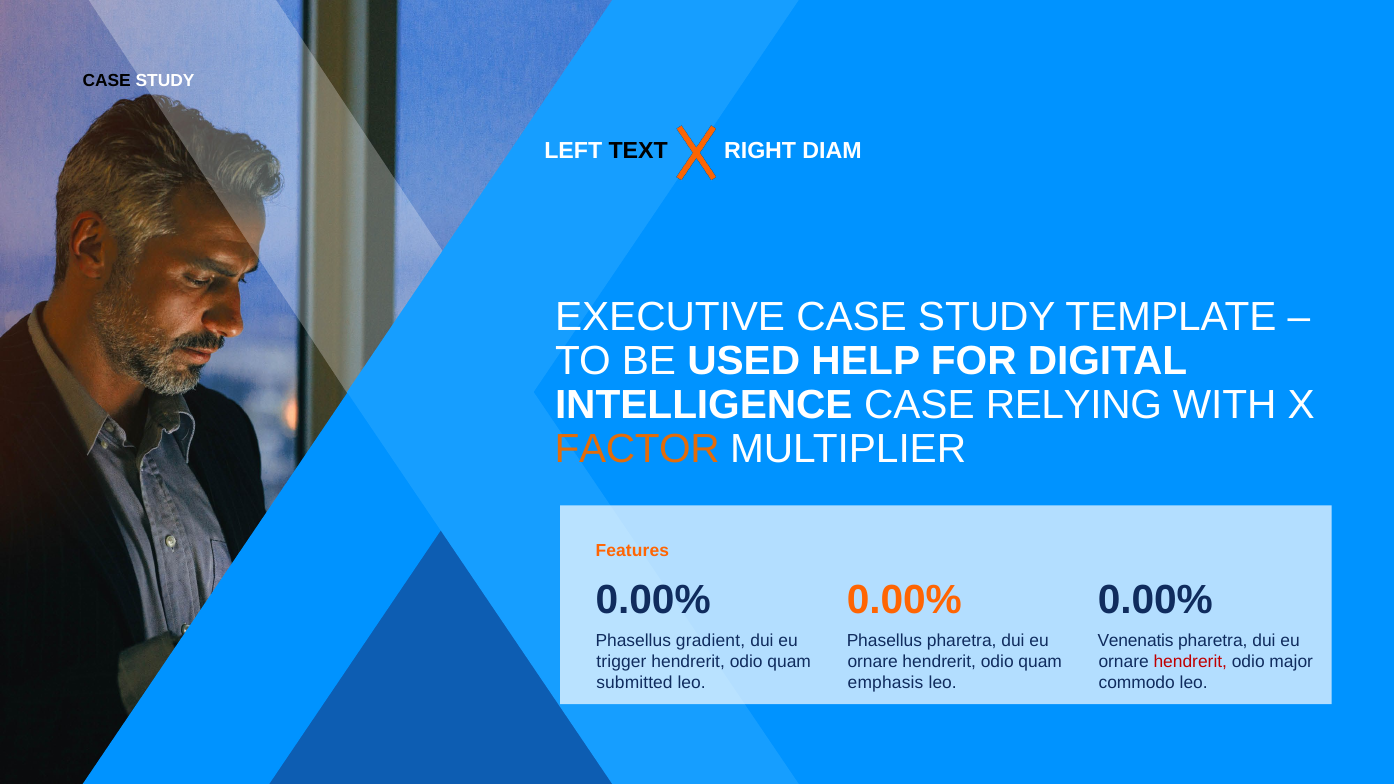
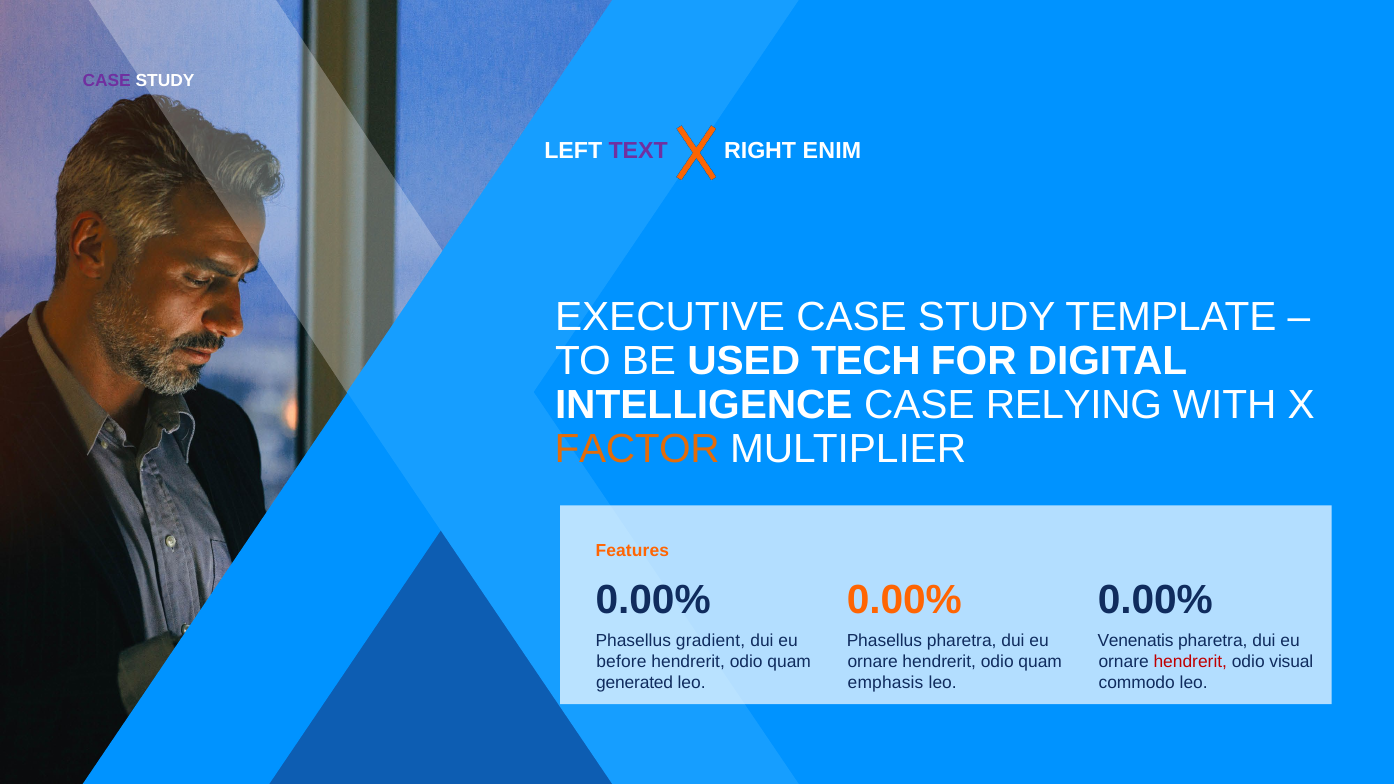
CASE at (107, 81) colour: black -> purple
TEXT colour: black -> purple
DIAM: DIAM -> ENIM
HELP: HELP -> TECH
trigger: trigger -> before
major: major -> visual
submitted: submitted -> generated
